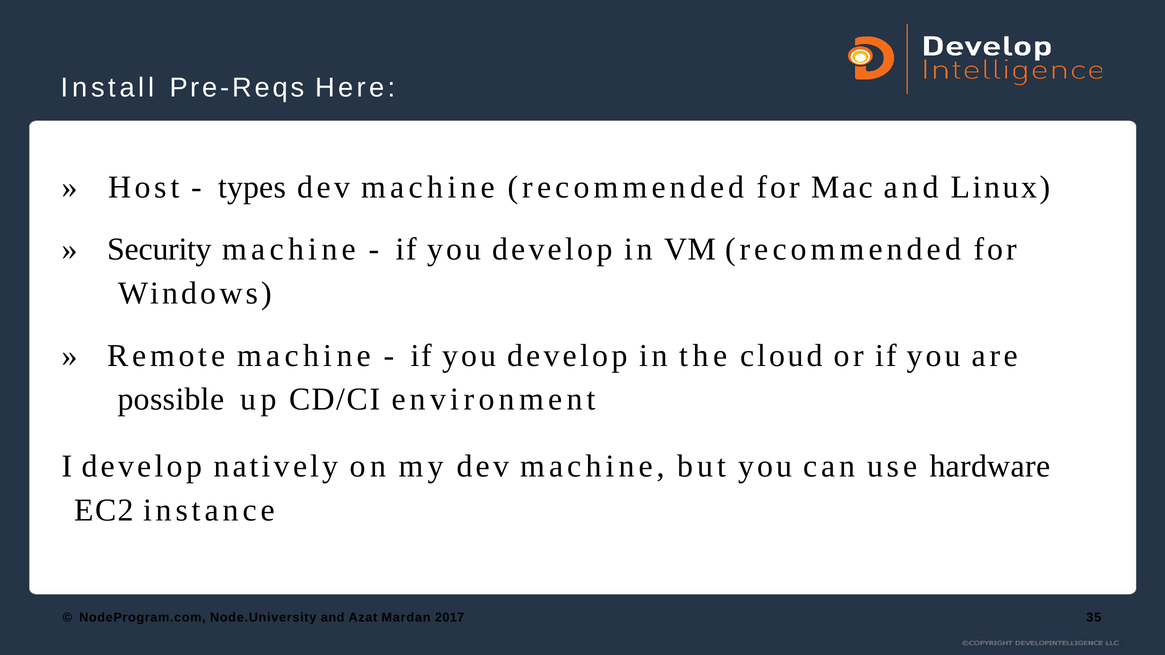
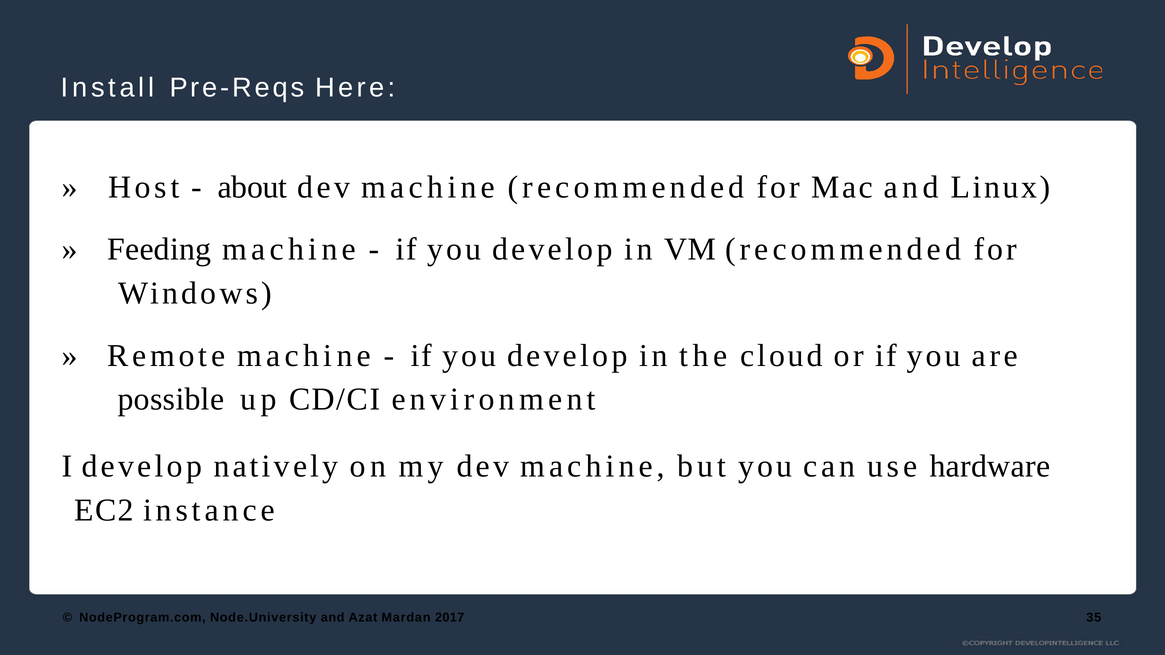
types: types -> about
Security: Security -> Feeding
